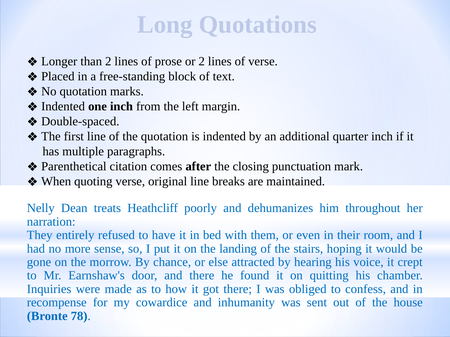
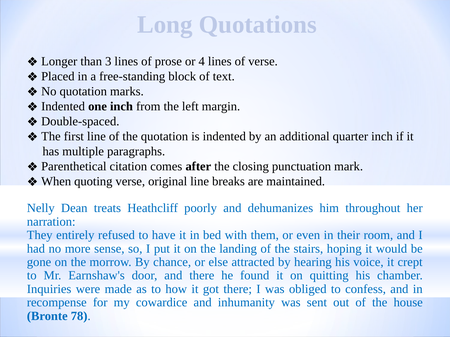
than 2: 2 -> 3
or 2: 2 -> 4
